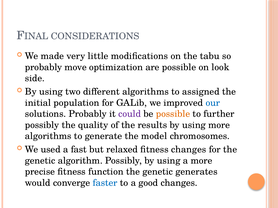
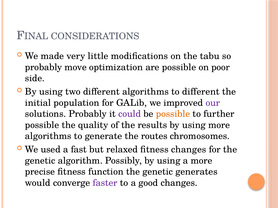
look: look -> poor
to assigned: assigned -> different
our colour: blue -> purple
possibly at (42, 125): possibly -> possible
model: model -> routes
faster colour: blue -> purple
